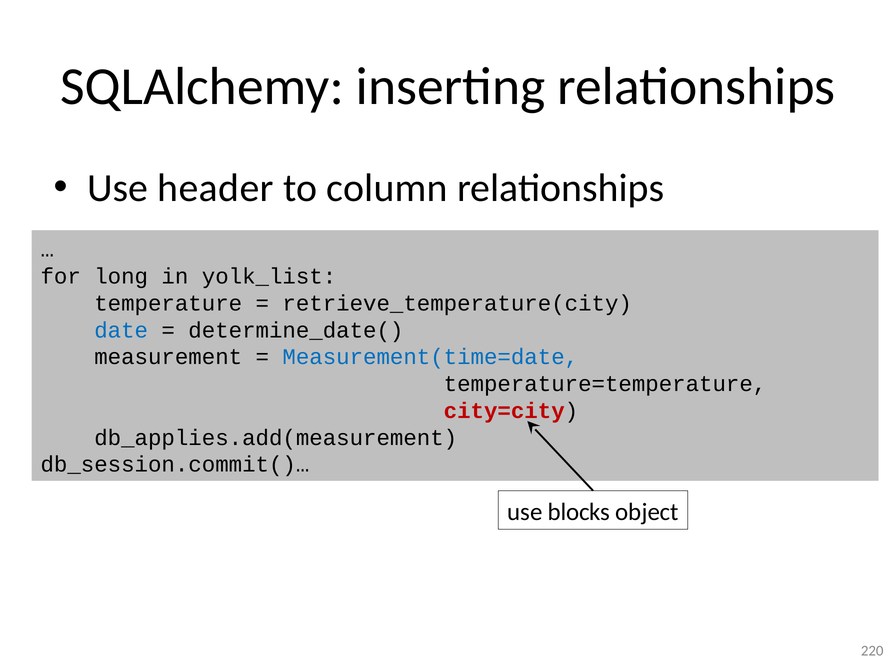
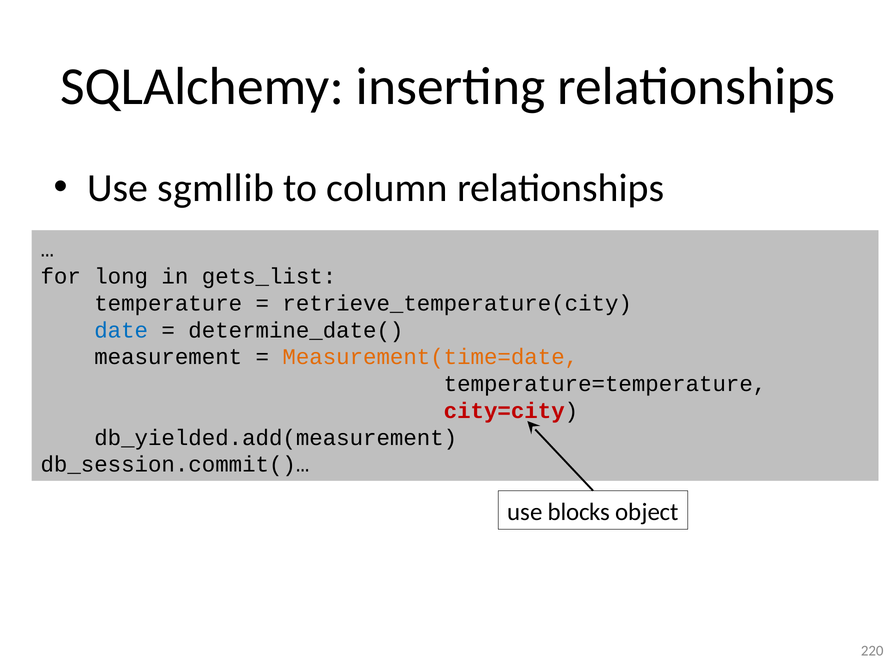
header: header -> sgmllib
yolk_list: yolk_list -> gets_list
Measurement(time=date colour: blue -> orange
db_applies.add(measurement: db_applies.add(measurement -> db_yielded.add(measurement
